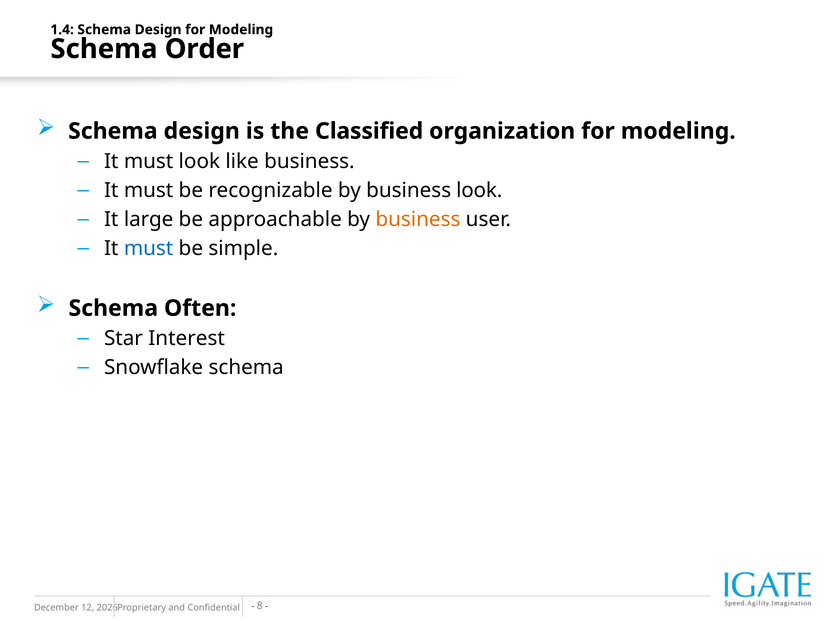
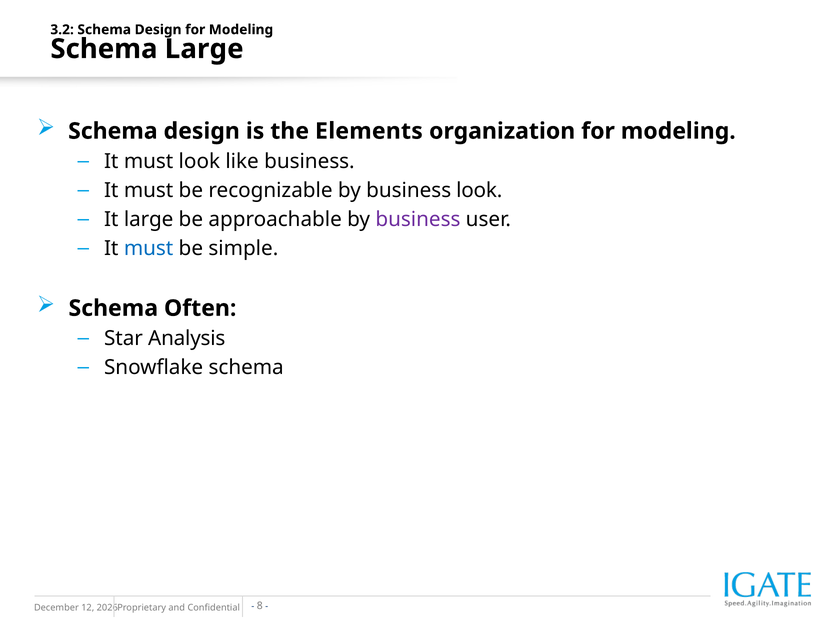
1.4: 1.4 -> 3.2
Schema Order: Order -> Large
Classified: Classified -> Elements
business at (418, 219) colour: orange -> purple
Interest: Interest -> Analysis
